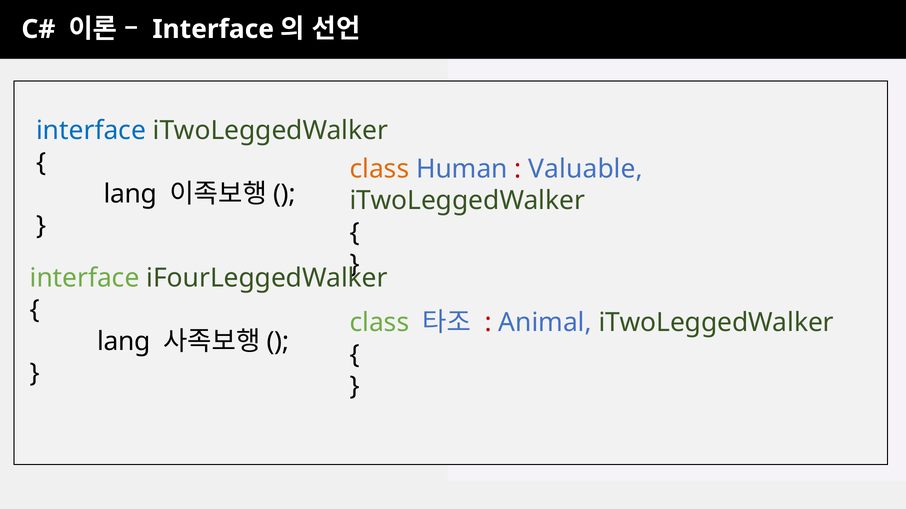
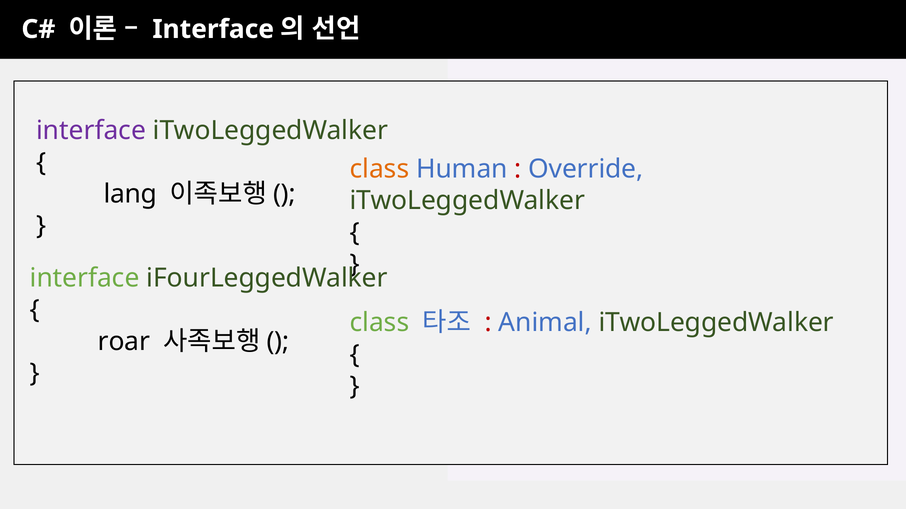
interface at (91, 131) colour: blue -> purple
Valuable: Valuable -> Override
lang at (124, 342): lang -> roar
